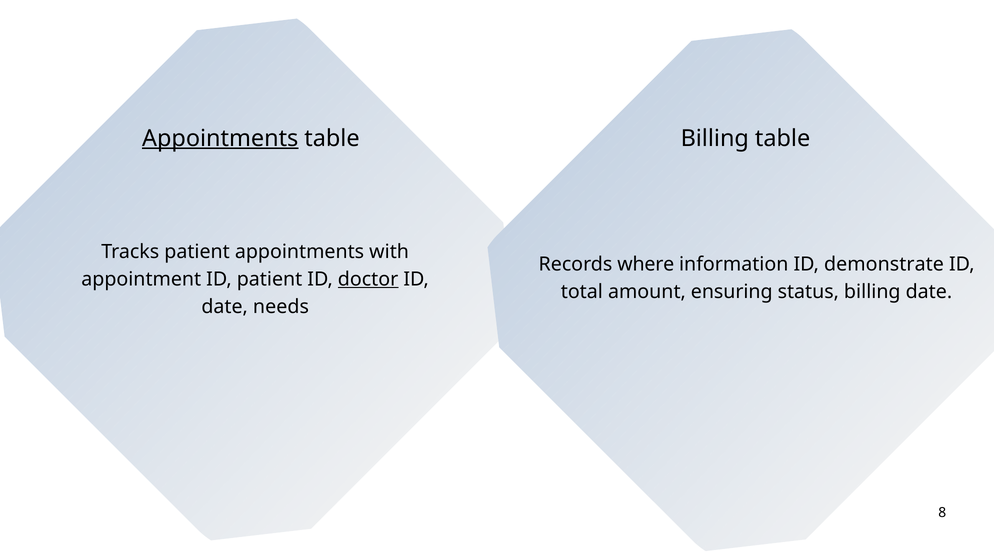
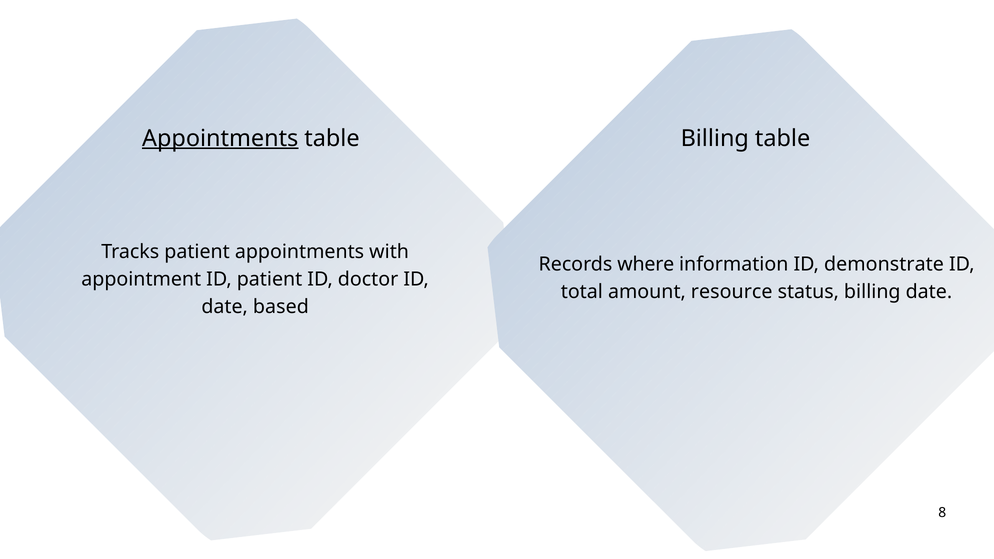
doctor underline: present -> none
ensuring: ensuring -> resource
needs: needs -> based
